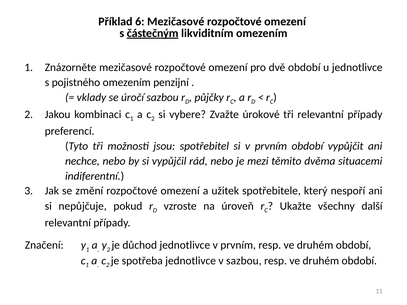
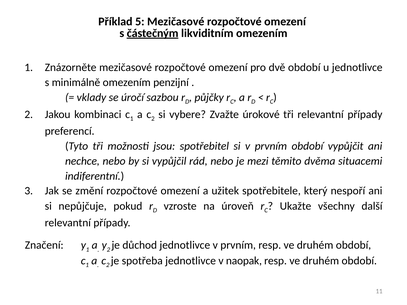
6: 6 -> 5
pojistného: pojistného -> minimálně
v sazbou: sazbou -> naopak
